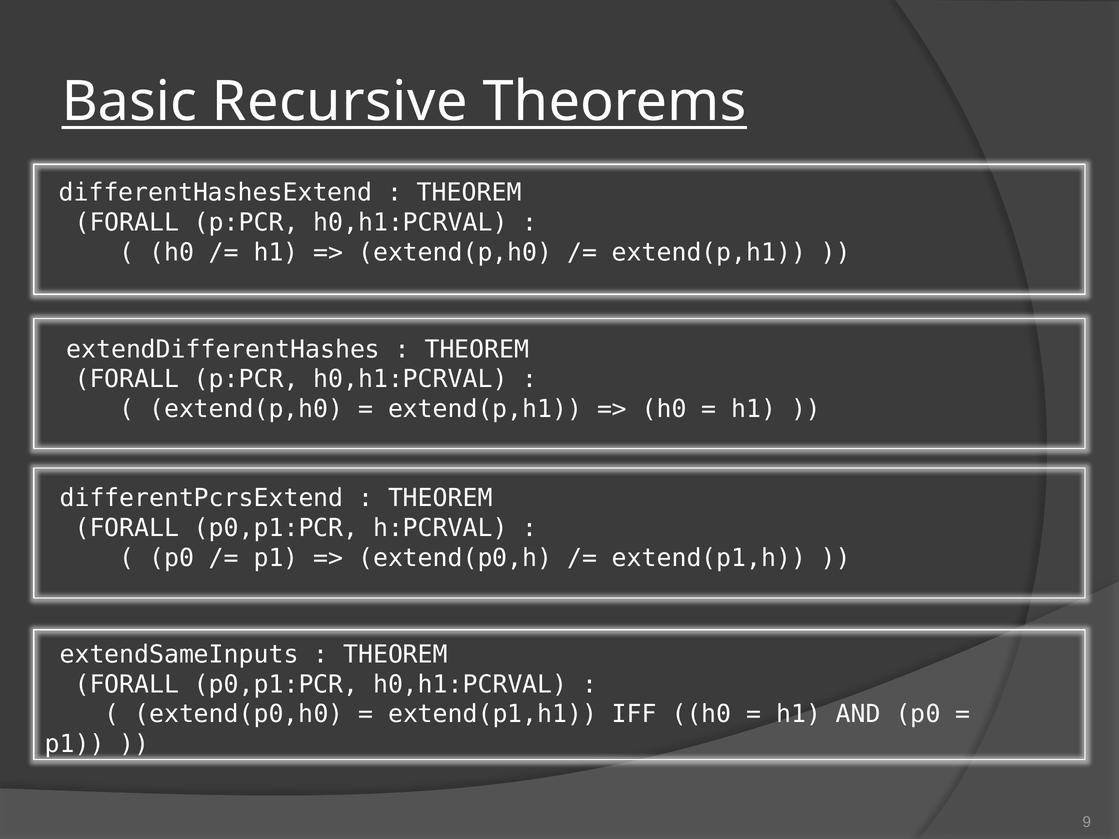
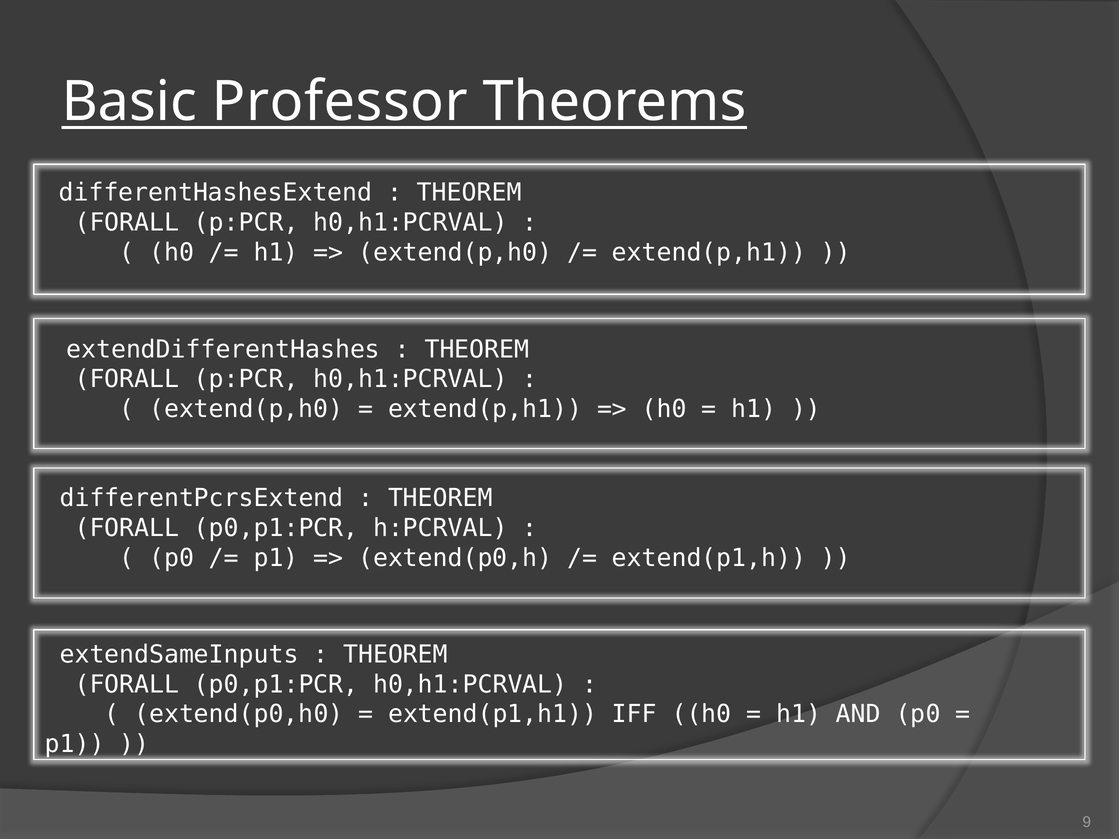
Recursive: Recursive -> Professor
